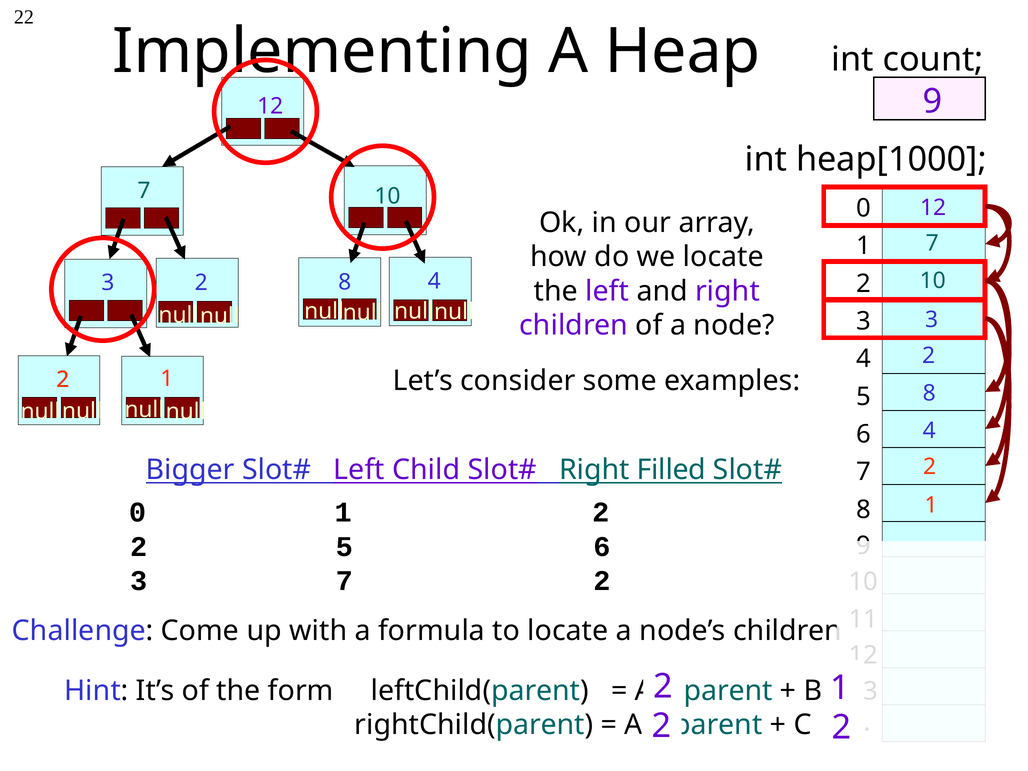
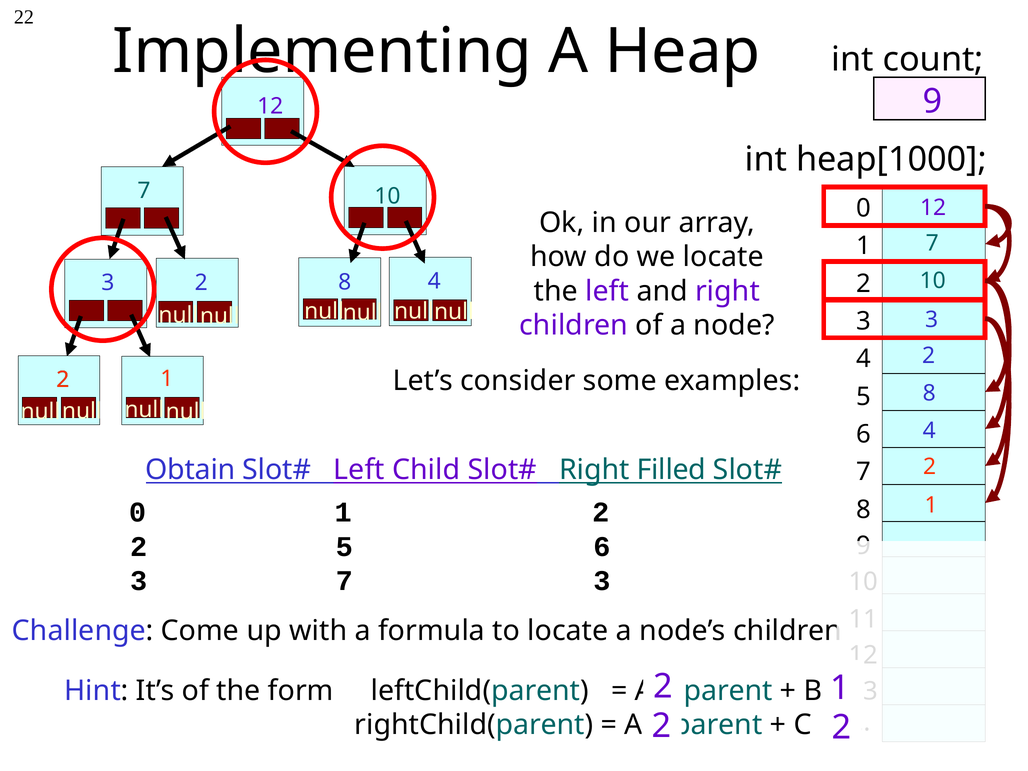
Bigger: Bigger -> Obtain
7 2: 2 -> 3
